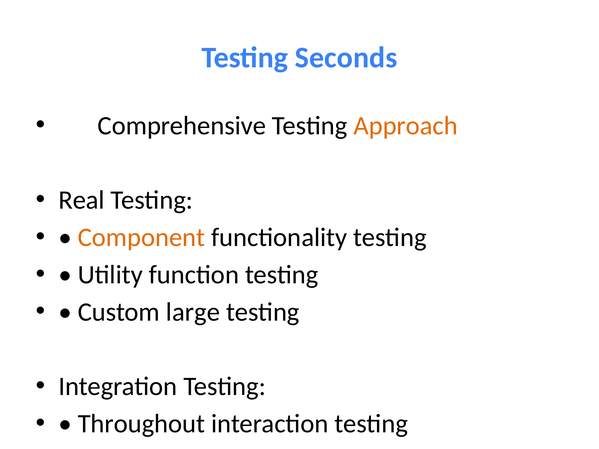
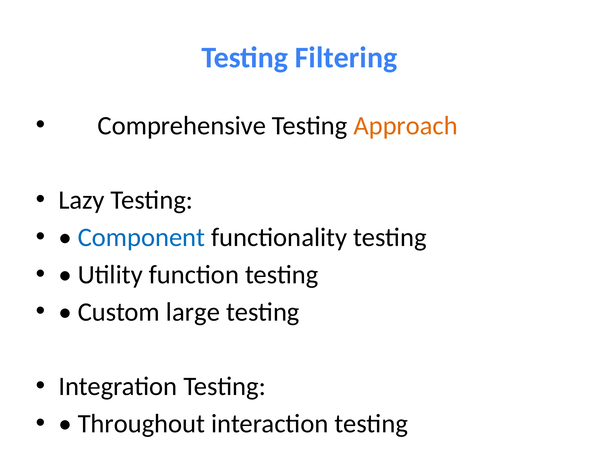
Testing Seconds: Seconds -> Filtering
Real: Real -> Lazy
Component colour: orange -> blue
